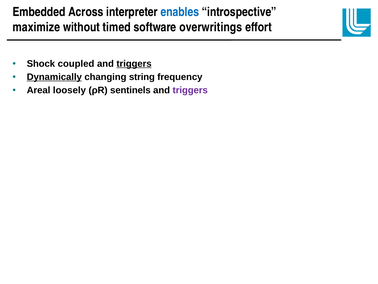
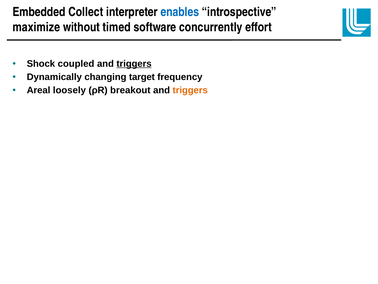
Across: Across -> Collect
overwritings: overwritings -> concurrently
Dynamically underline: present -> none
string: string -> target
sentinels: sentinels -> breakout
triggers at (190, 90) colour: purple -> orange
